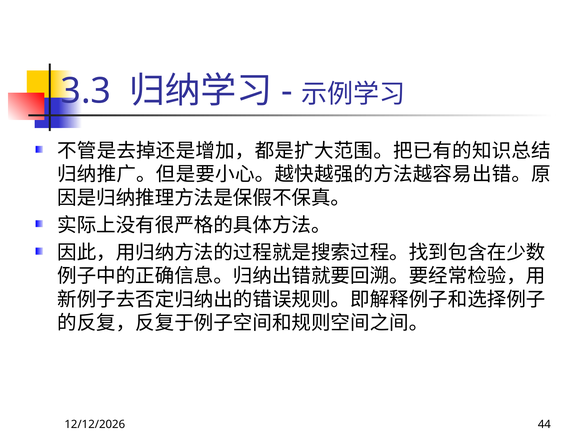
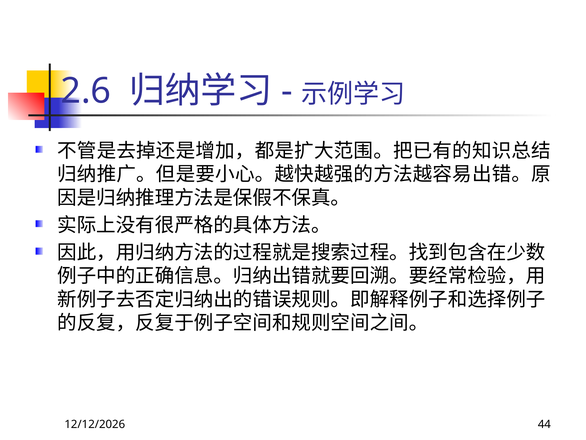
3.3: 3.3 -> 2.6
